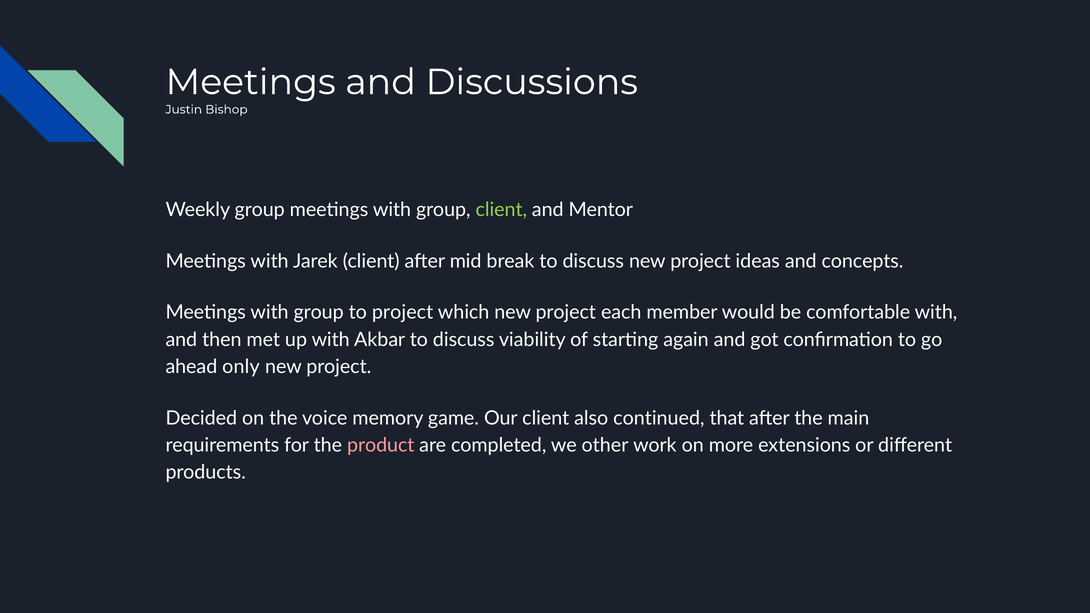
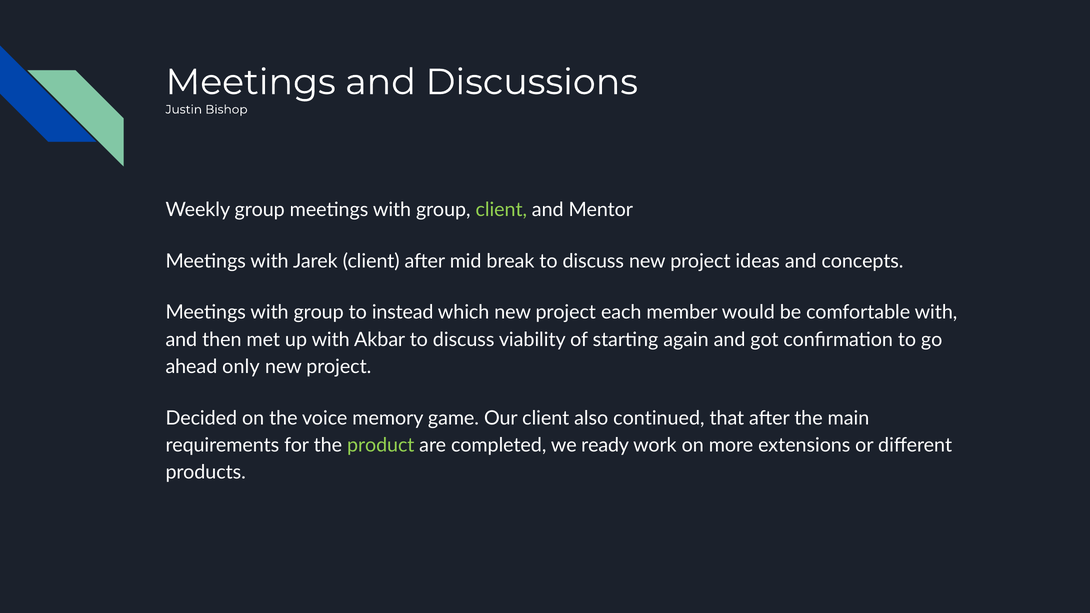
to project: project -> instead
product colour: pink -> light green
other: other -> ready
